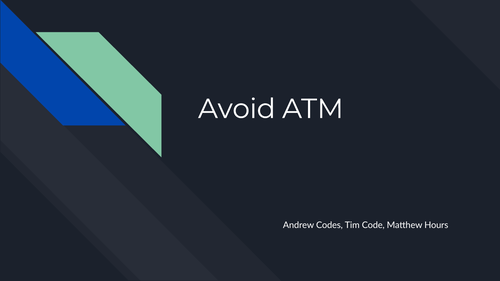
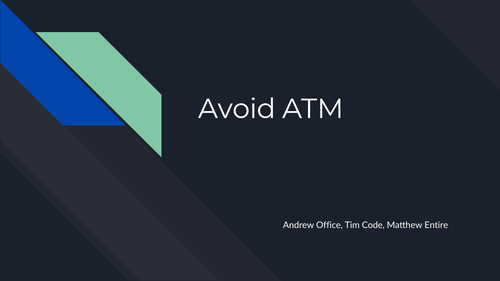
Codes: Codes -> Office
Hours: Hours -> Entire
